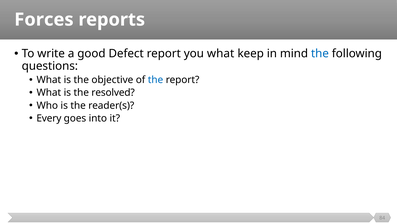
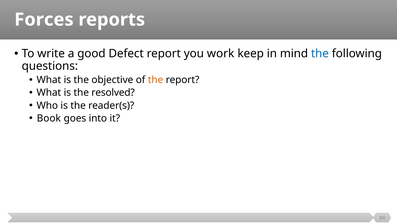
you what: what -> work
the at (156, 80) colour: blue -> orange
Every: Every -> Book
